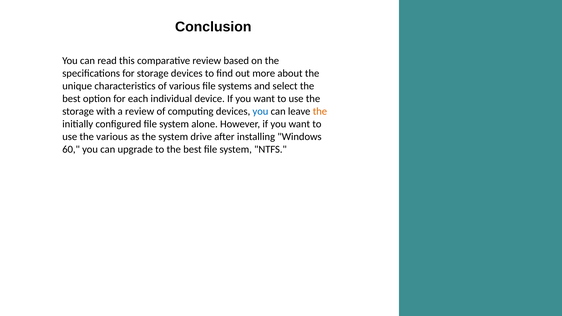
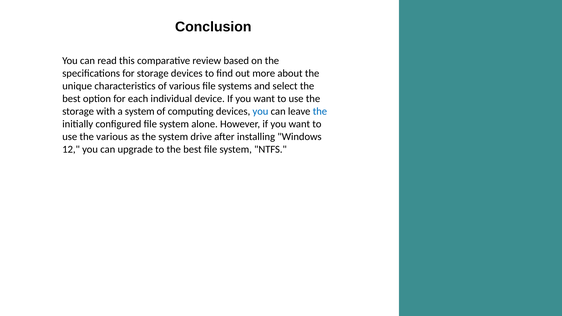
a review: review -> system
the at (320, 111) colour: orange -> blue
60: 60 -> 12
